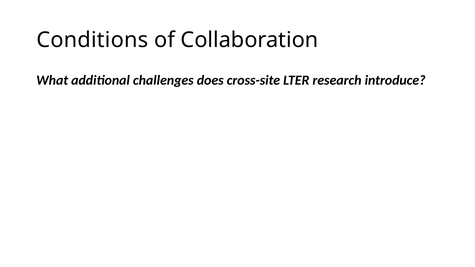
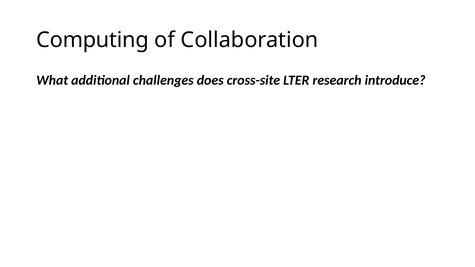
Conditions: Conditions -> Computing
